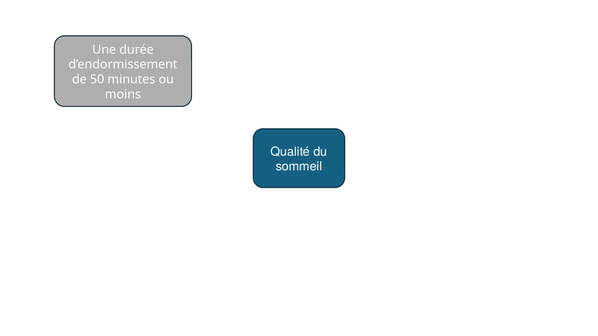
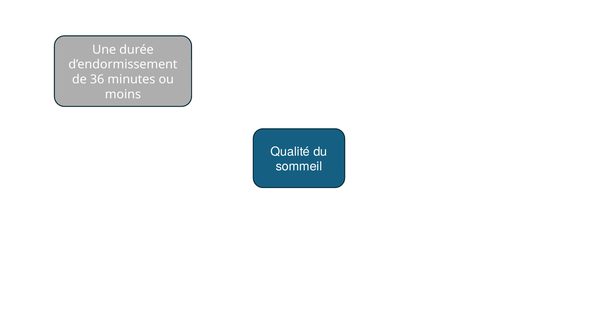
50: 50 -> 36
